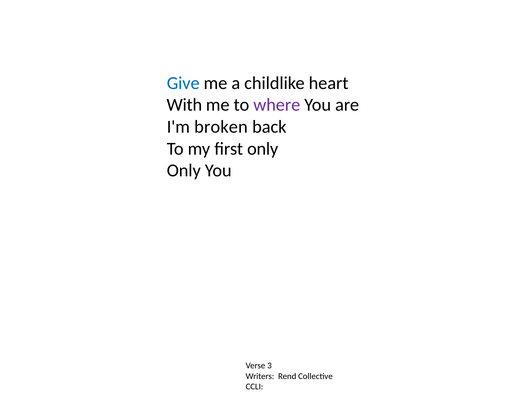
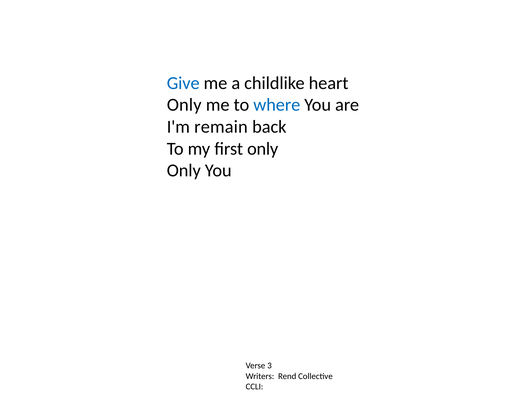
With at (184, 105): With -> Only
where colour: purple -> blue
broken: broken -> remain
